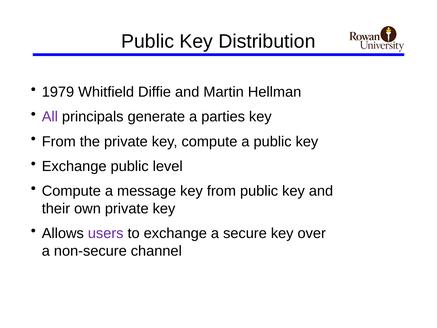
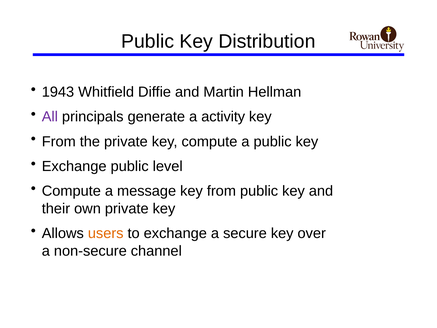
1979: 1979 -> 1943
parties: parties -> activity
users colour: purple -> orange
